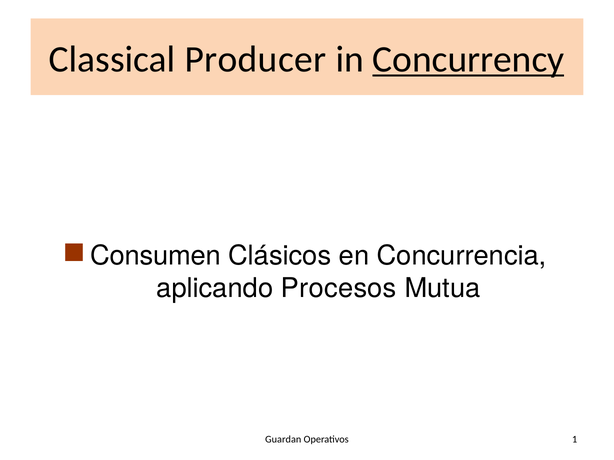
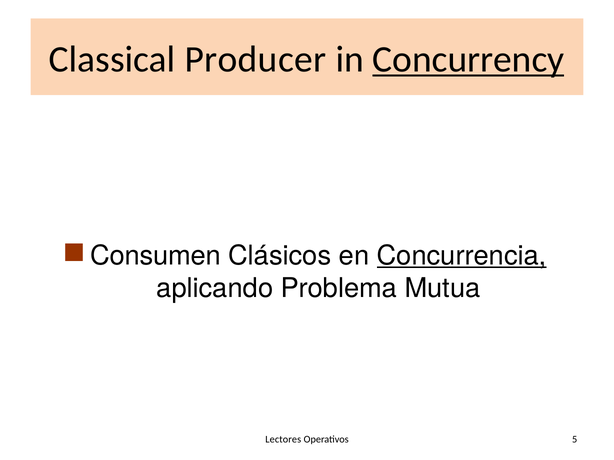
Concurrencia underline: none -> present
Procesos: Procesos -> Problema
Guardan: Guardan -> Lectores
1: 1 -> 5
